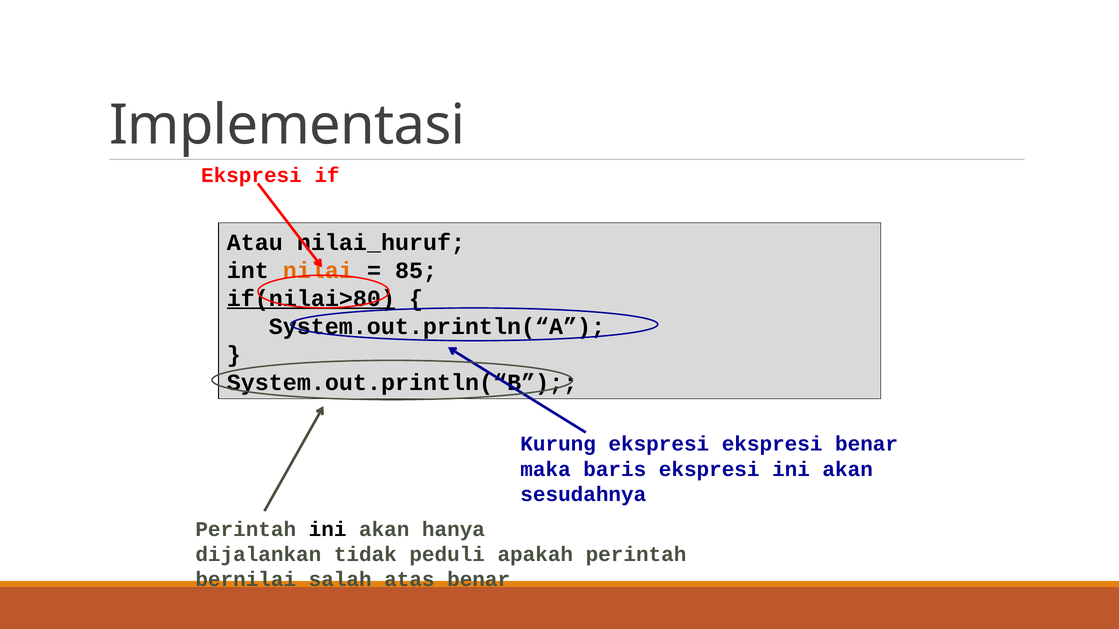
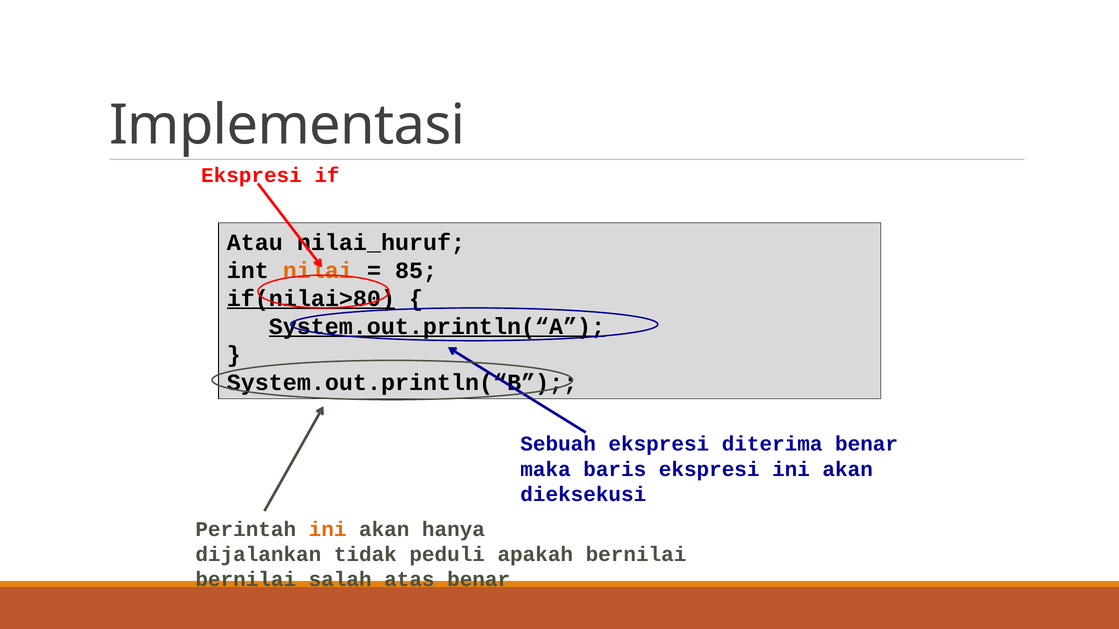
System.out.println(“A underline: none -> present
Kurung: Kurung -> Sebuah
ekspresi ekspresi: ekspresi -> diterima
sesudahnya: sesudahnya -> dieksekusi
ini at (328, 530) colour: black -> orange
apakah perintah: perintah -> bernilai
